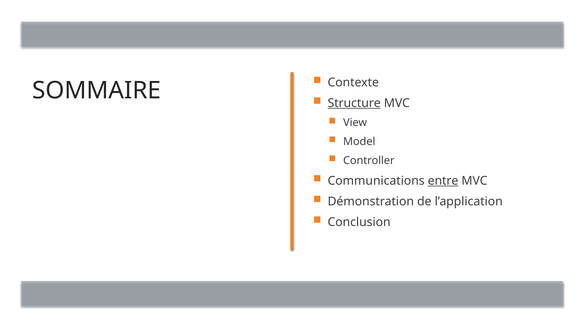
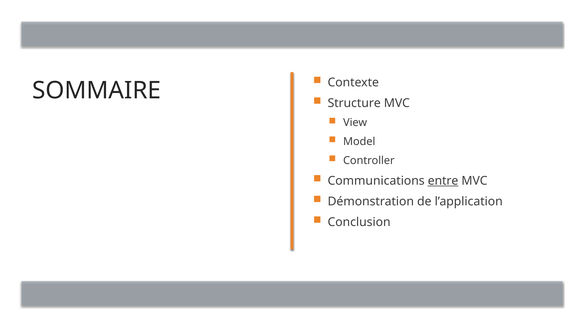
Structure underline: present -> none
